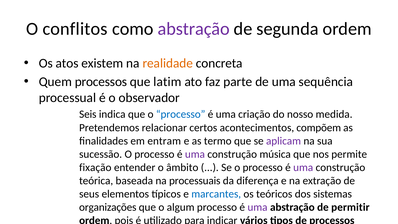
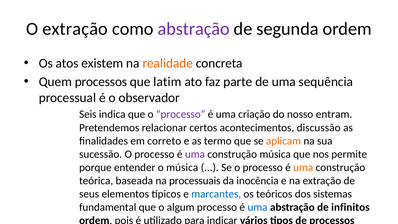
O conflitos: conflitos -> extração
processo at (181, 114) colour: blue -> purple
medida: medida -> entram
compõem: compõem -> discussão
entram: entram -> correto
aplicam colour: purple -> orange
fixação: fixação -> porque
o âmbito: âmbito -> música
uma at (303, 167) colour: purple -> orange
diferença: diferença -> inocência
organizações: organizações -> fundamental
uma at (257, 207) colour: purple -> blue
permitir: permitir -> infinitos
